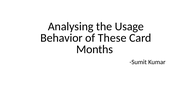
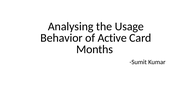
These: These -> Active
